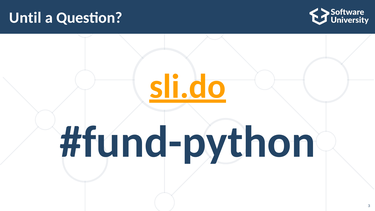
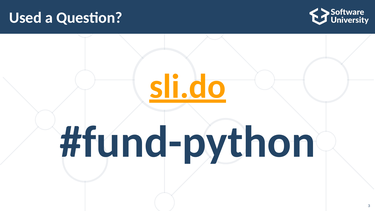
Until: Until -> Used
